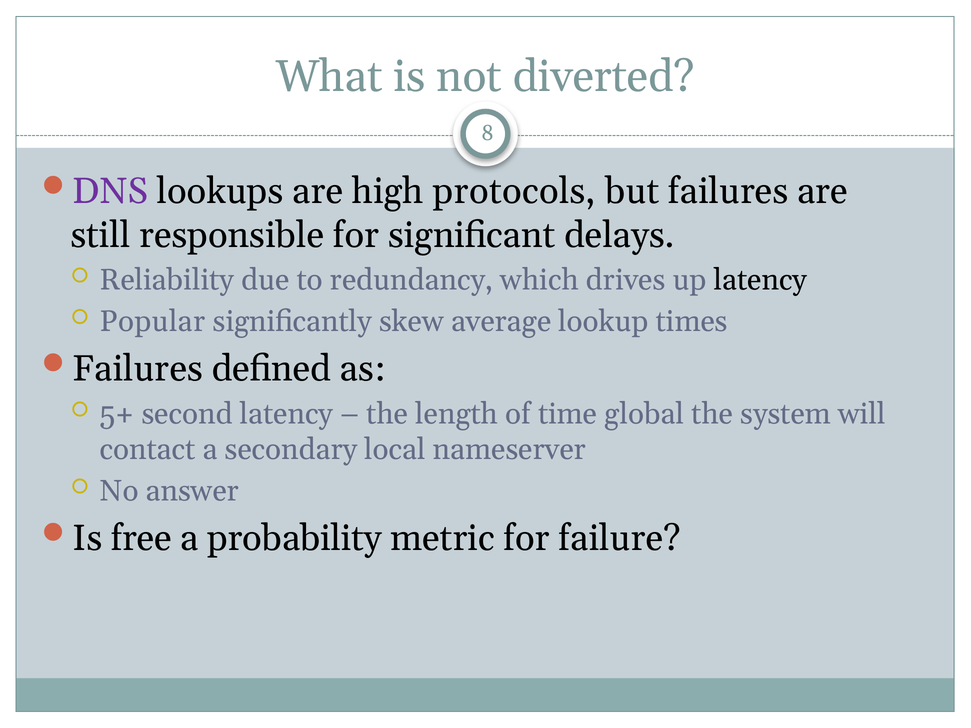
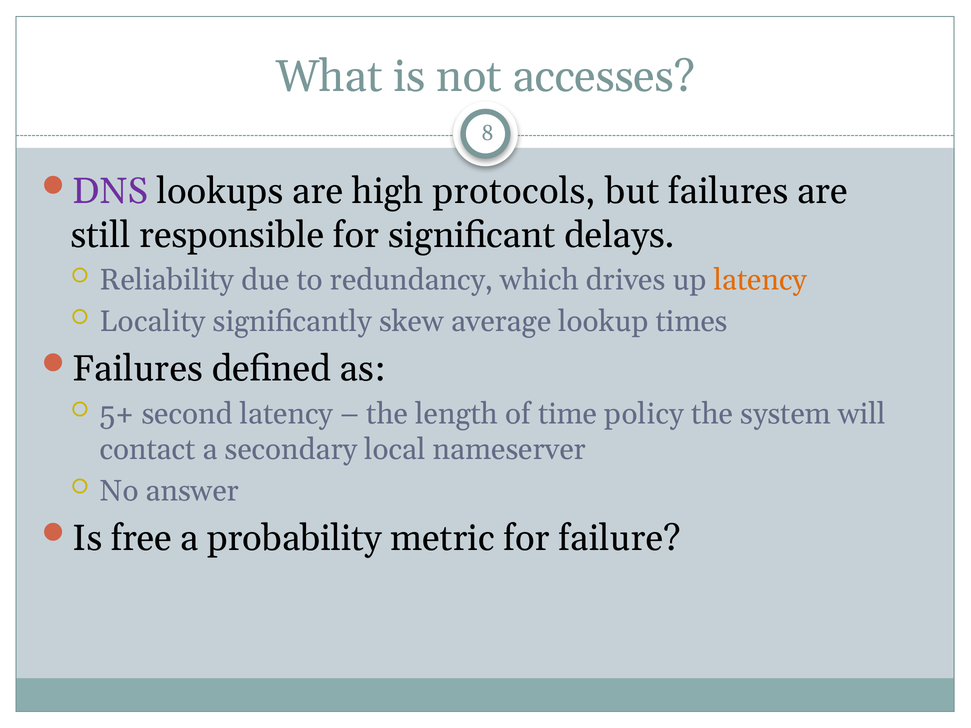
diverted: diverted -> accesses
latency at (760, 280) colour: black -> orange
Popular: Popular -> Locality
global: global -> policy
